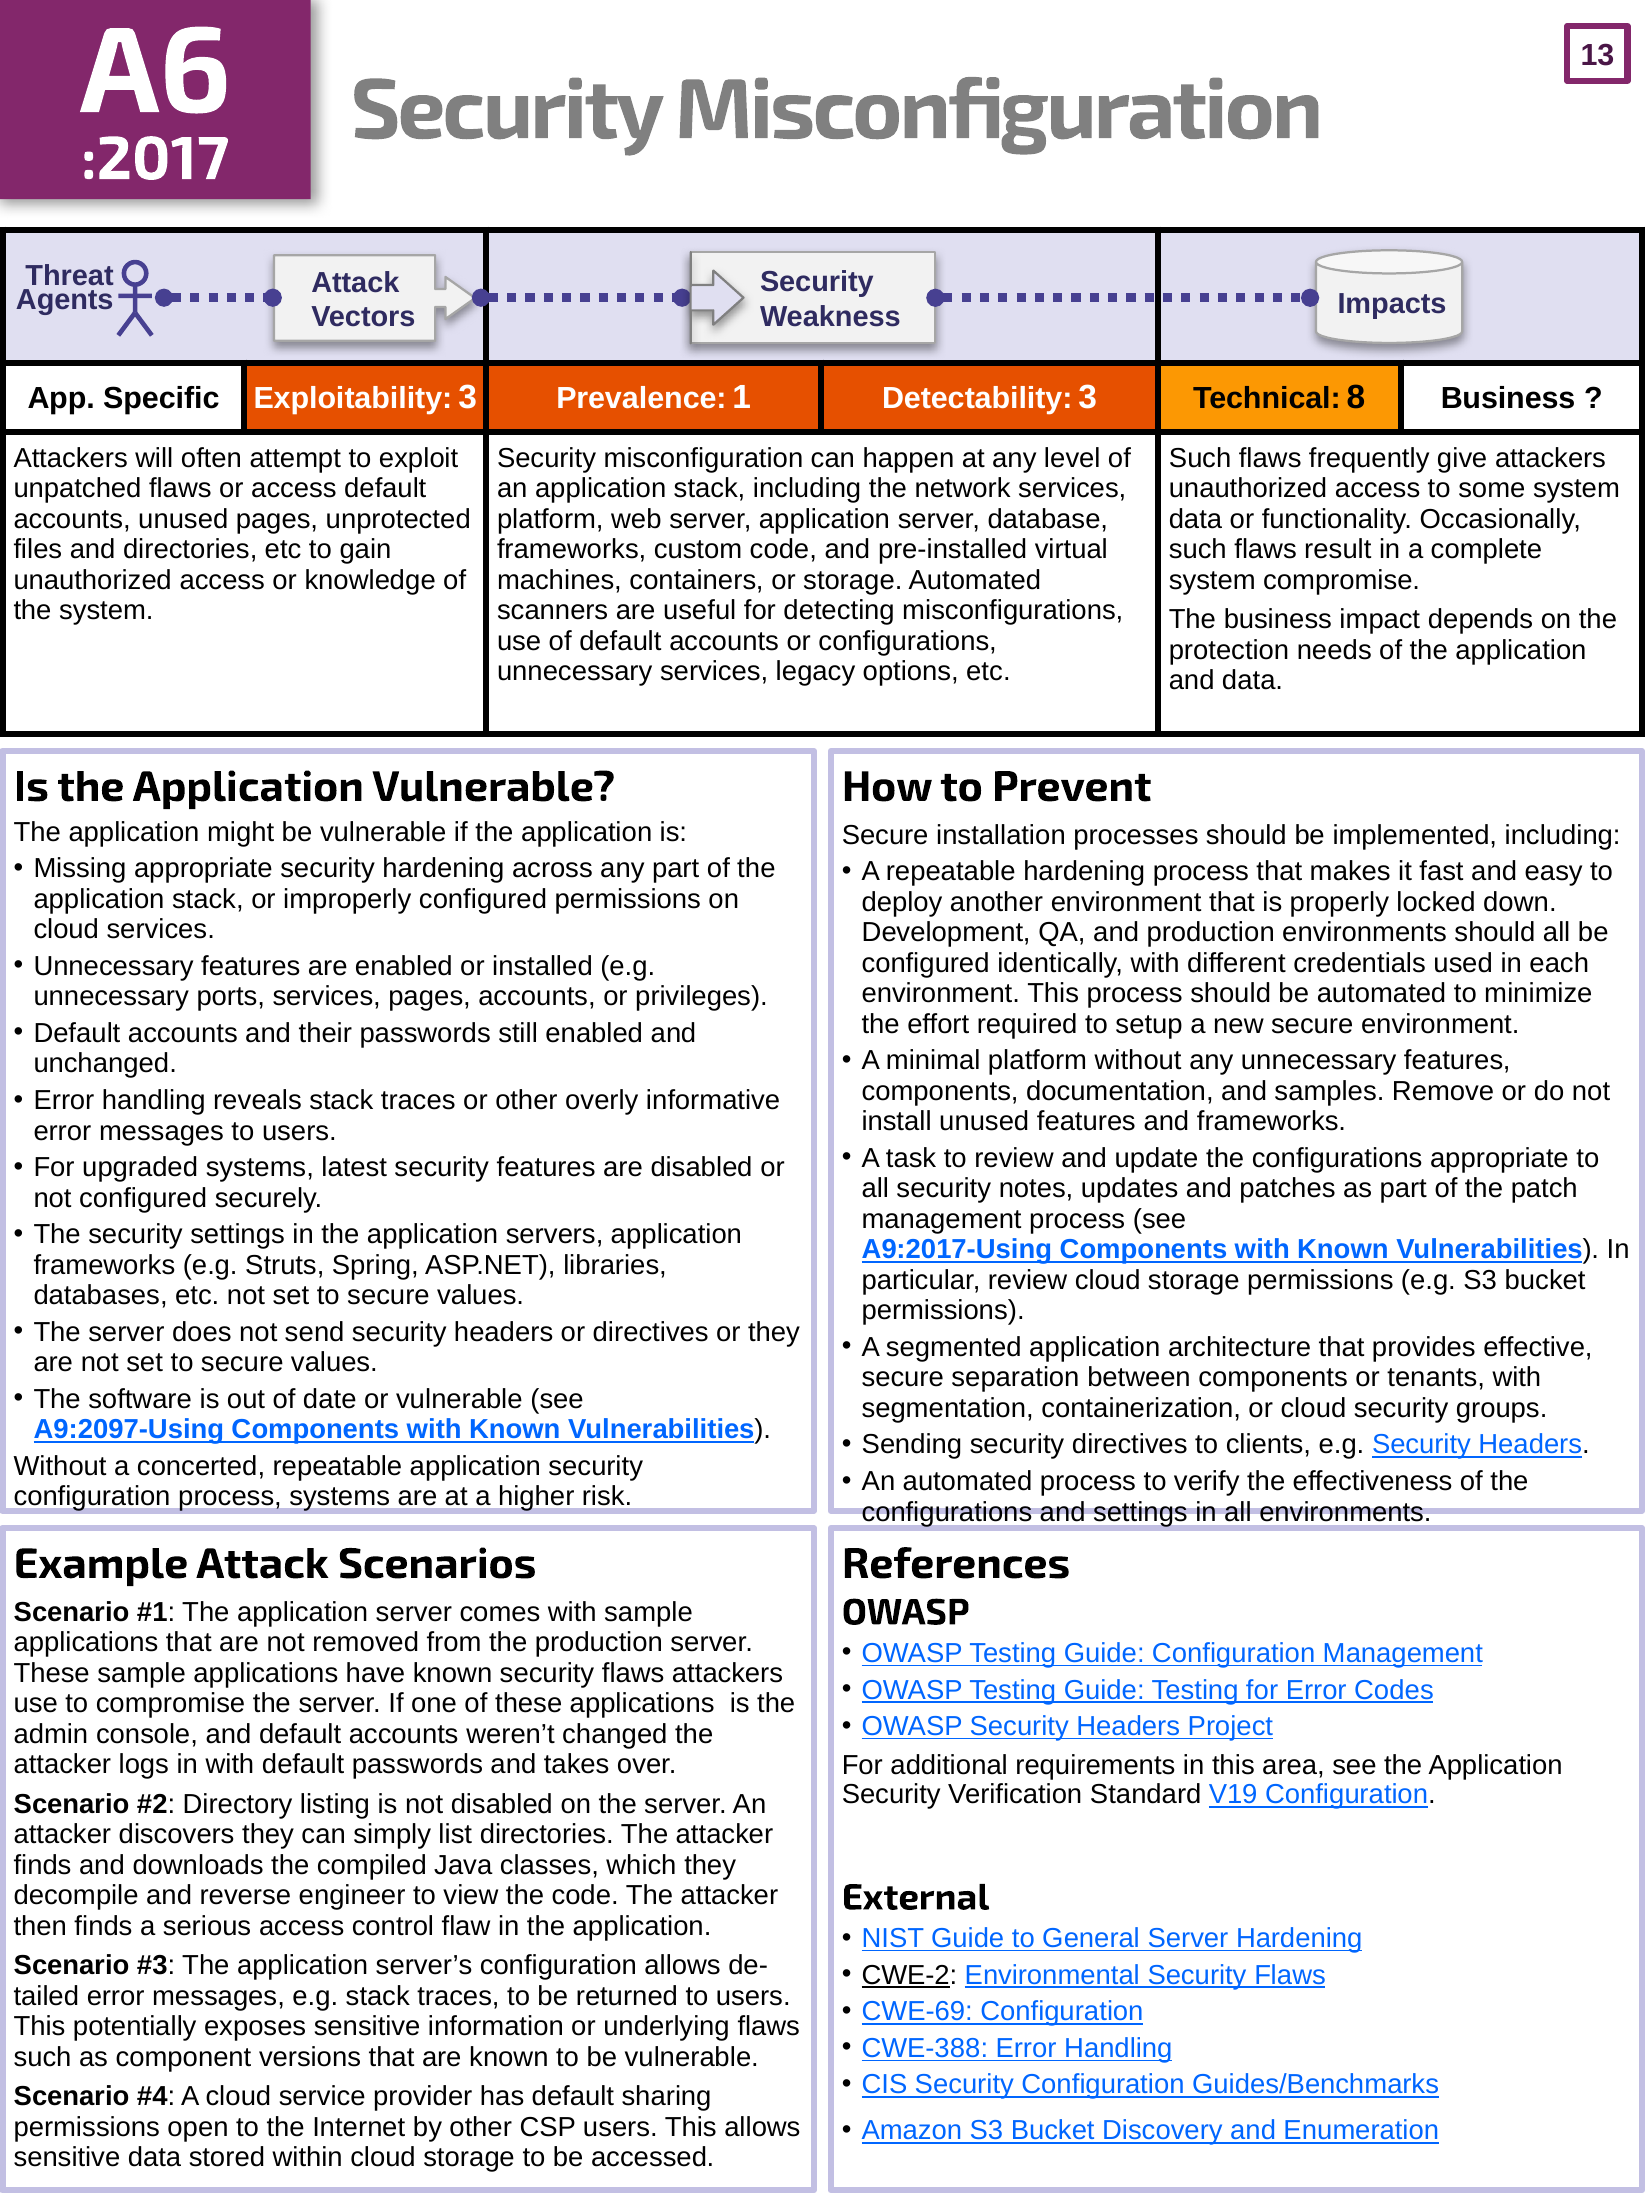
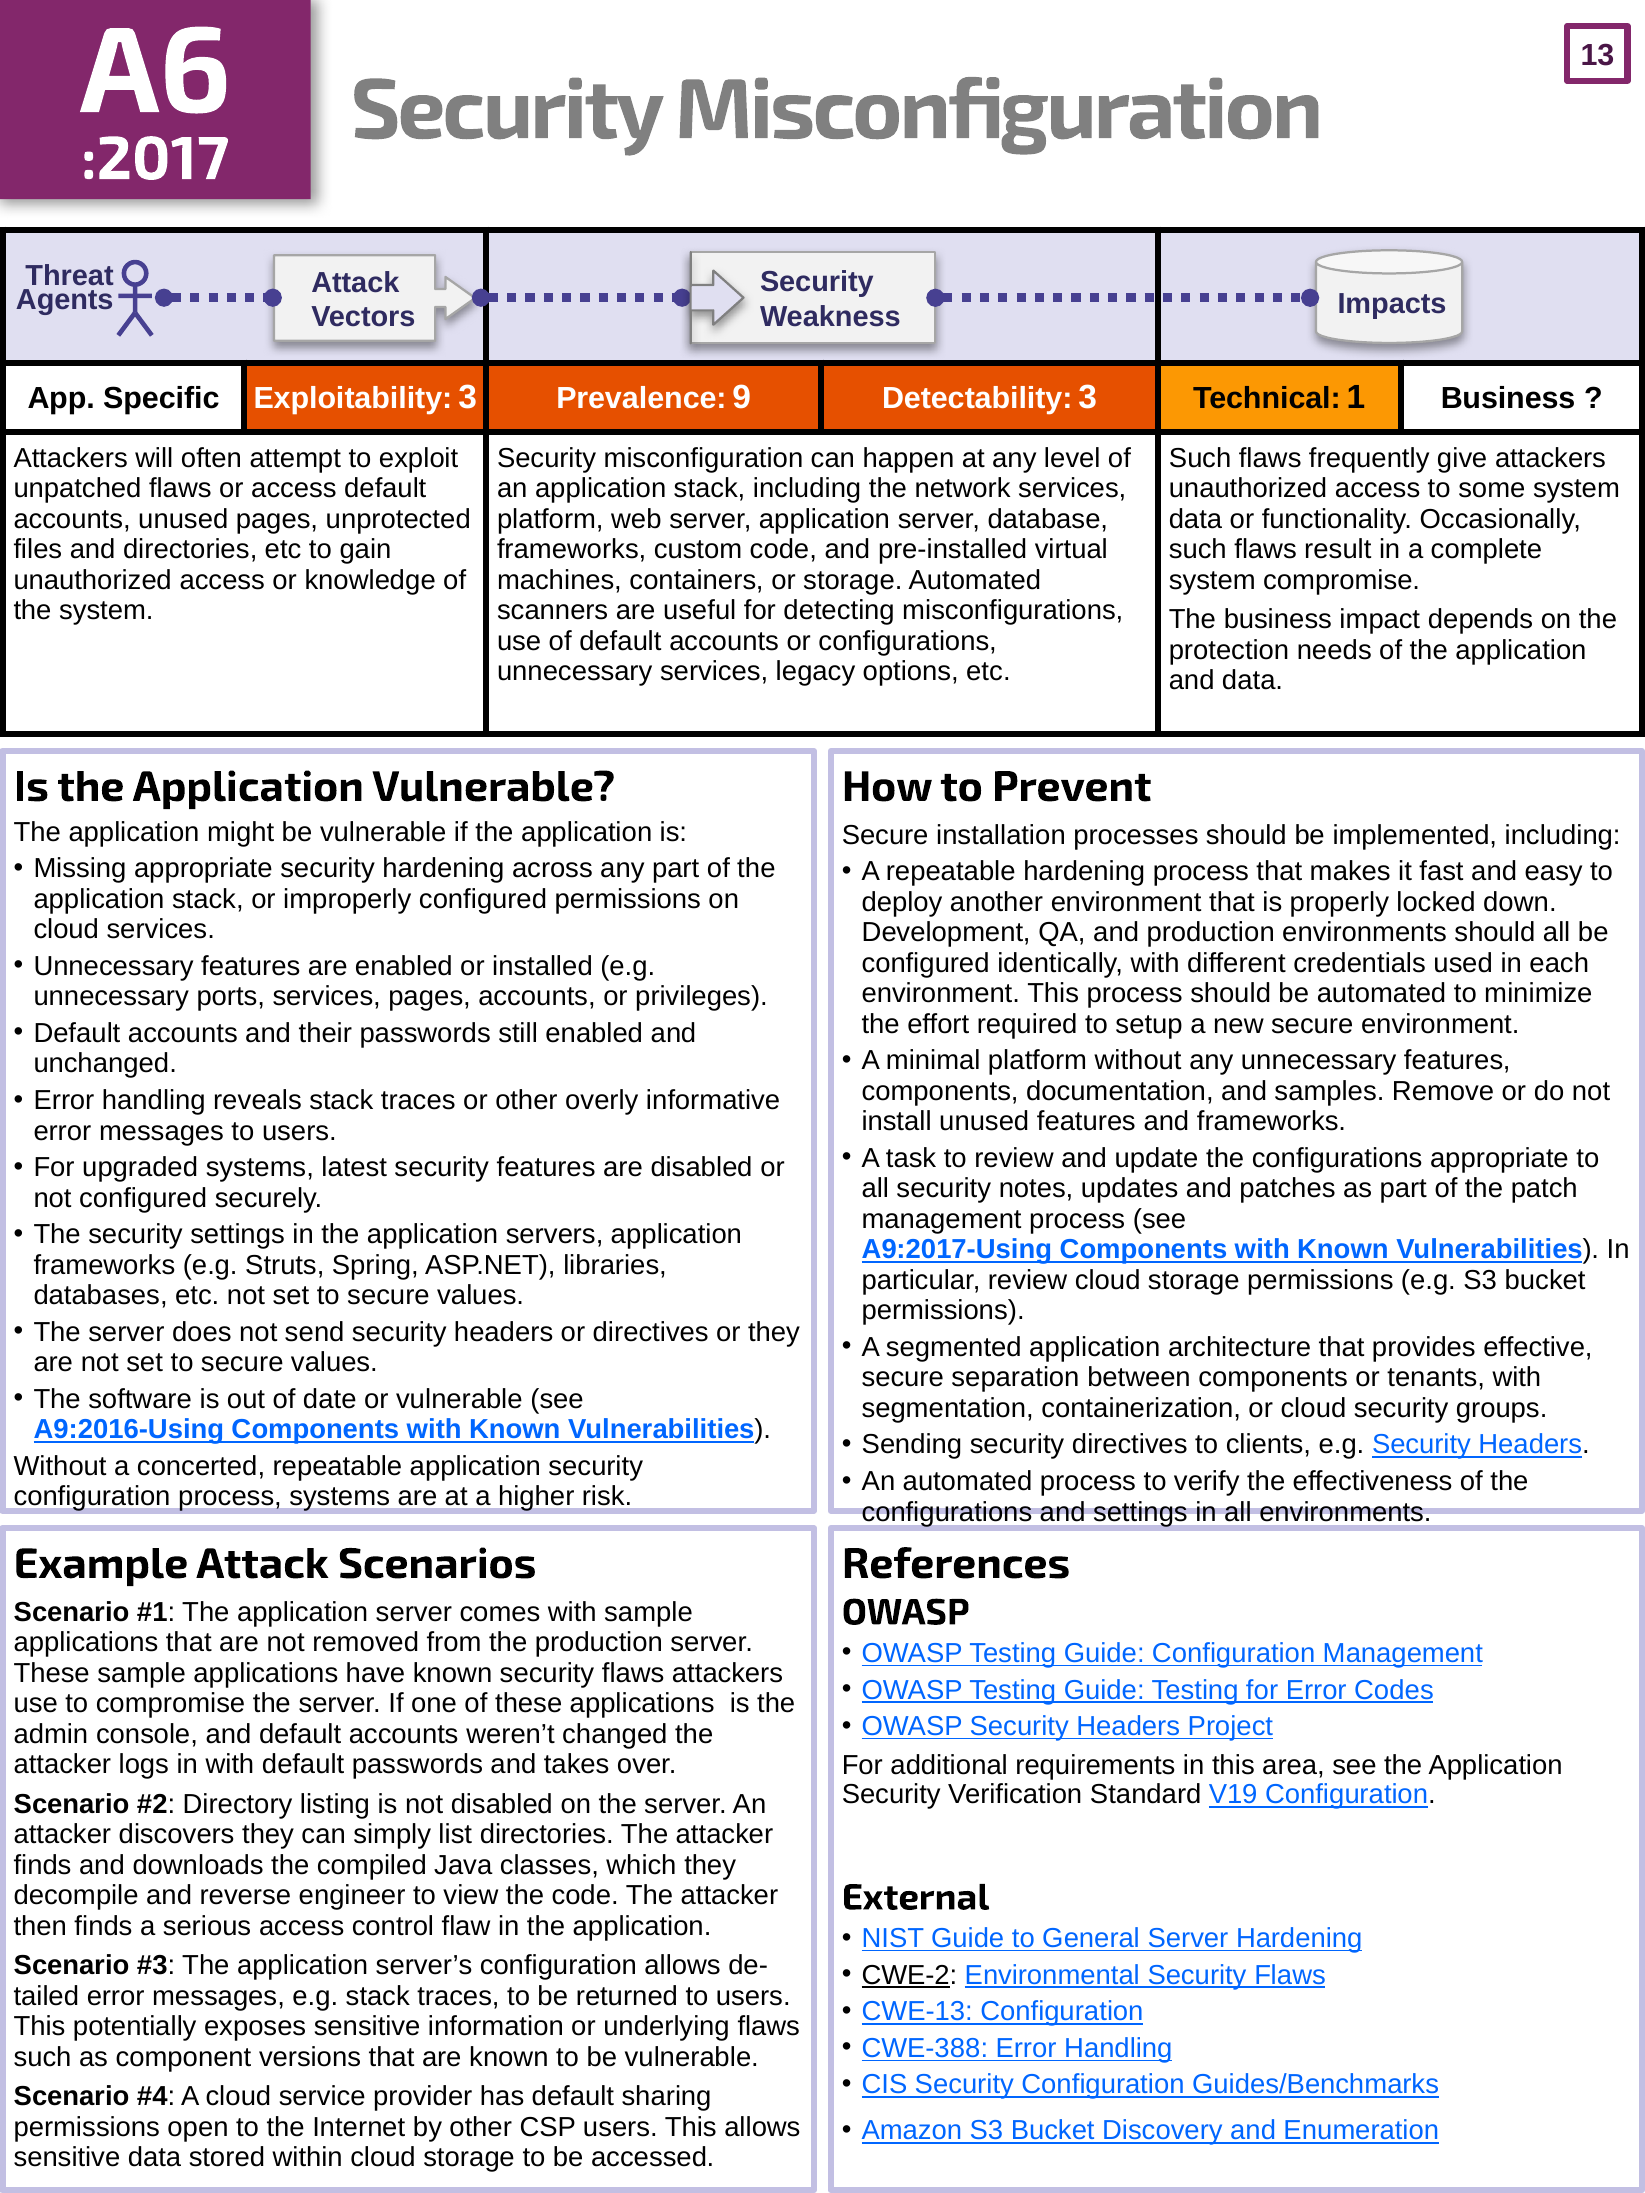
1: 1 -> 9
8: 8 -> 1
A9:2097-Using: A9:2097-Using -> A9:2016-Using
CWE-69: CWE-69 -> CWE-13
